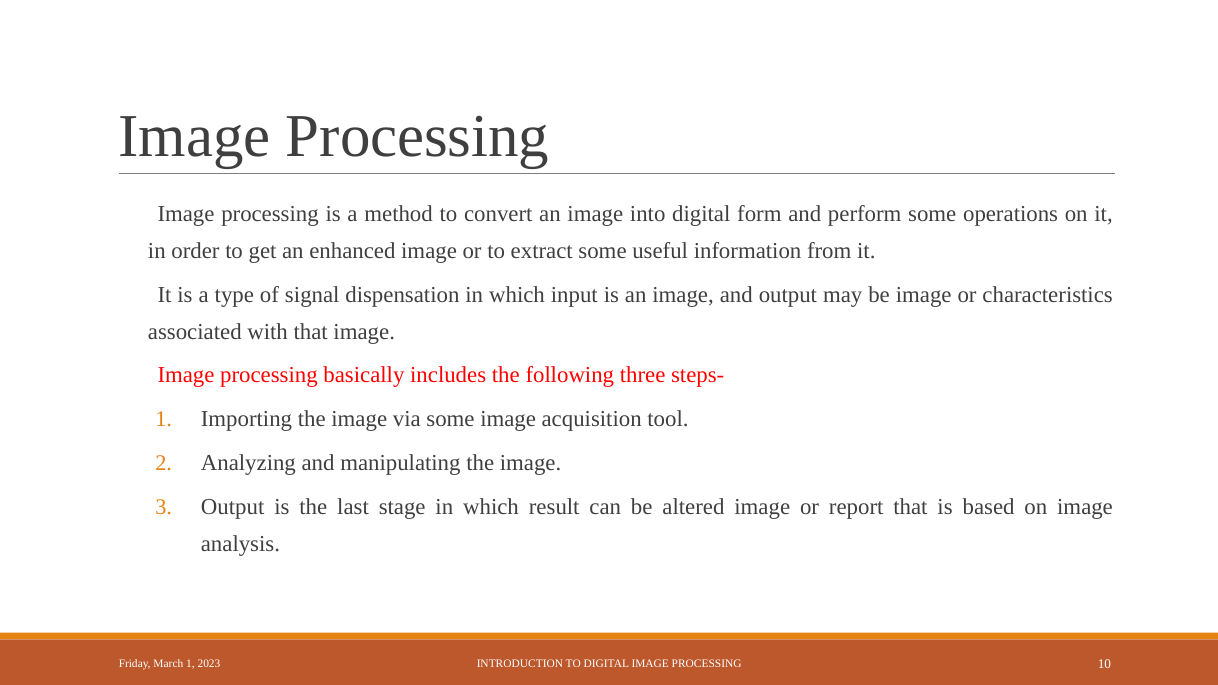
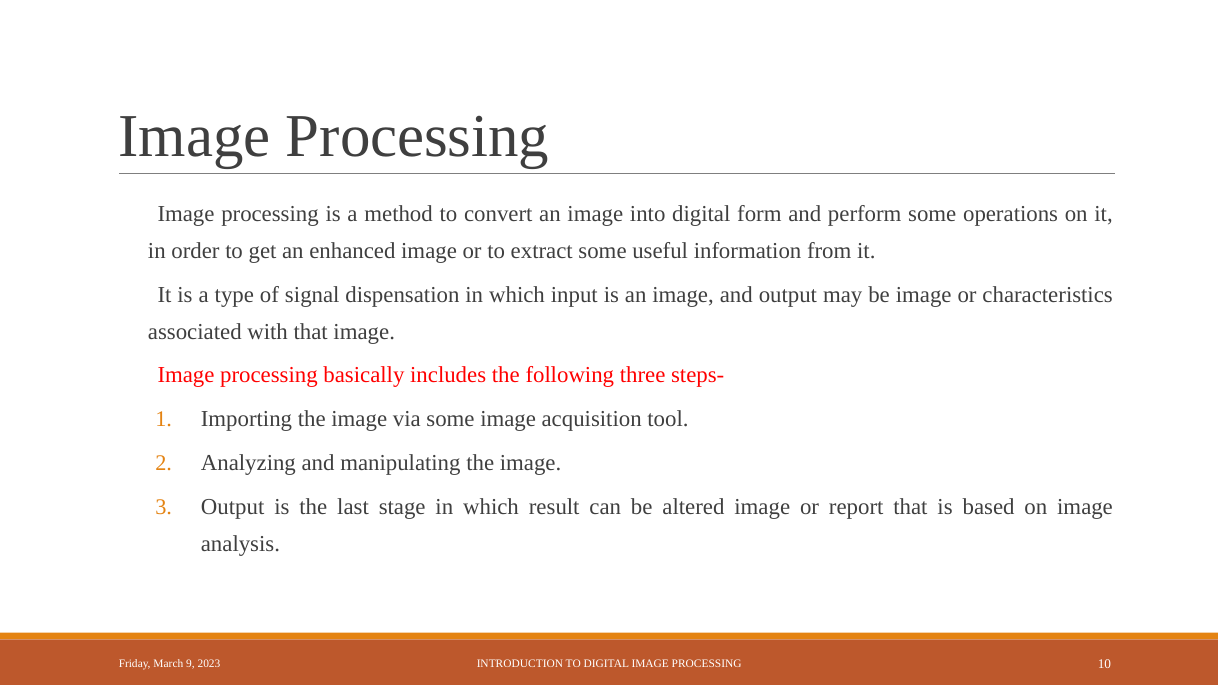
March 1: 1 -> 9
